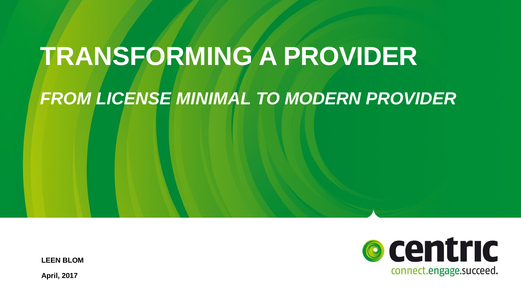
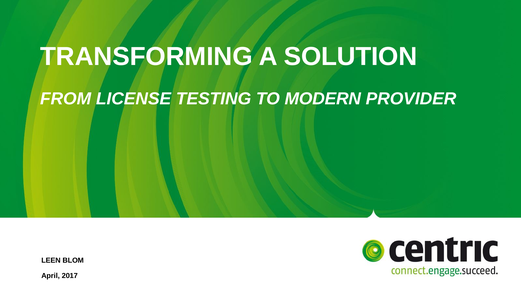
A PROVIDER: PROVIDER -> SOLUTION
MINIMAL: MINIMAL -> TESTING
